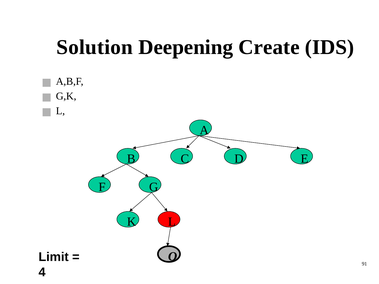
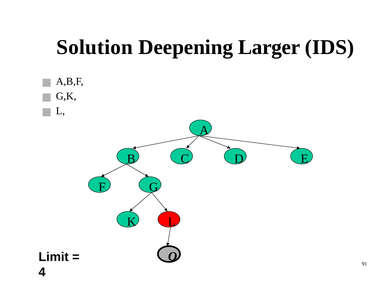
Create: Create -> Larger
